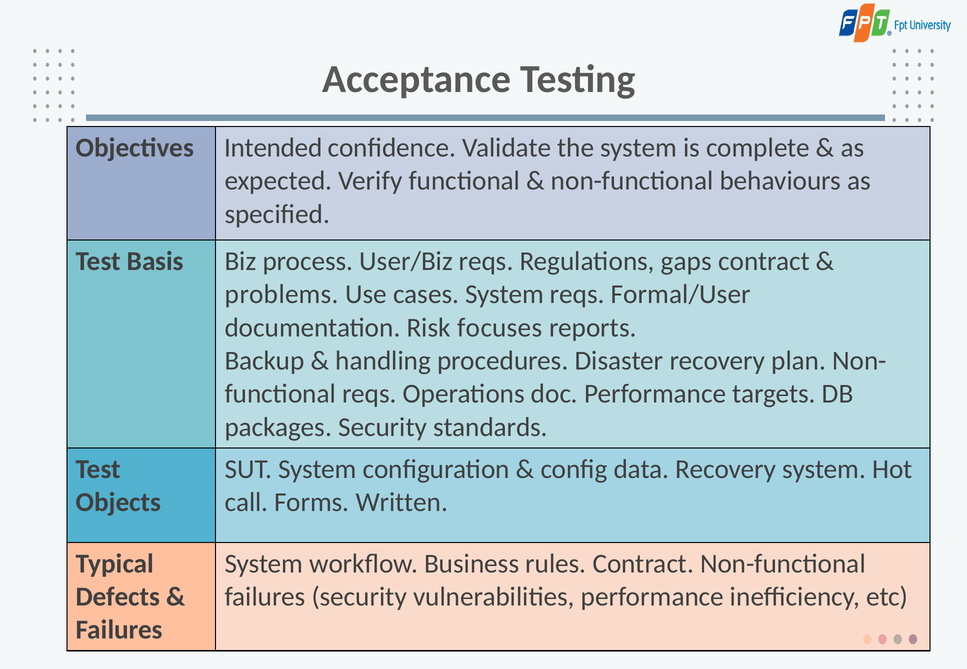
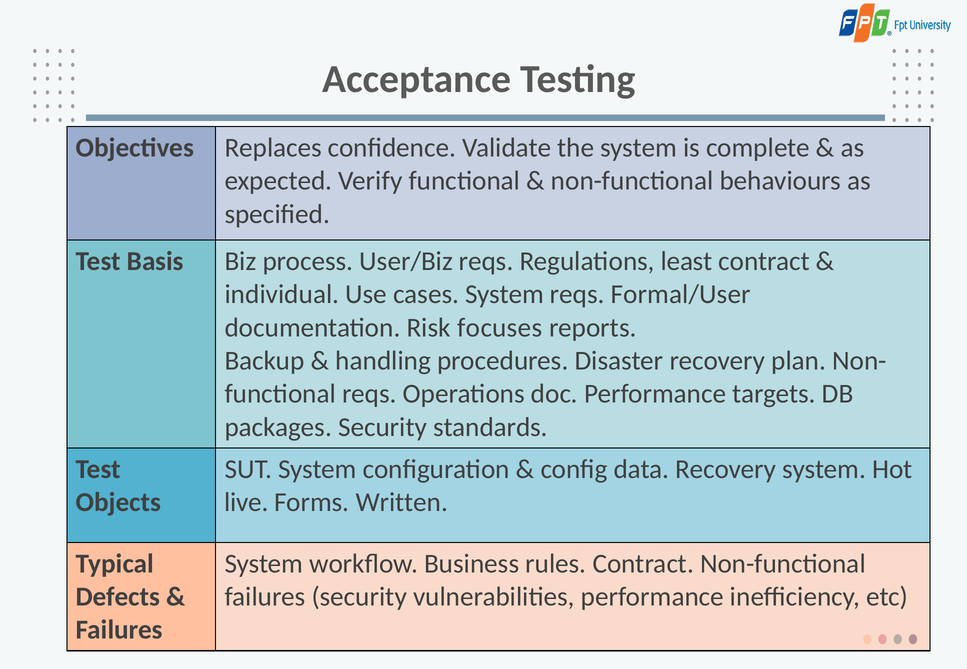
Intended: Intended -> Replaces
gaps: gaps -> least
problems: problems -> individual
call: call -> live
